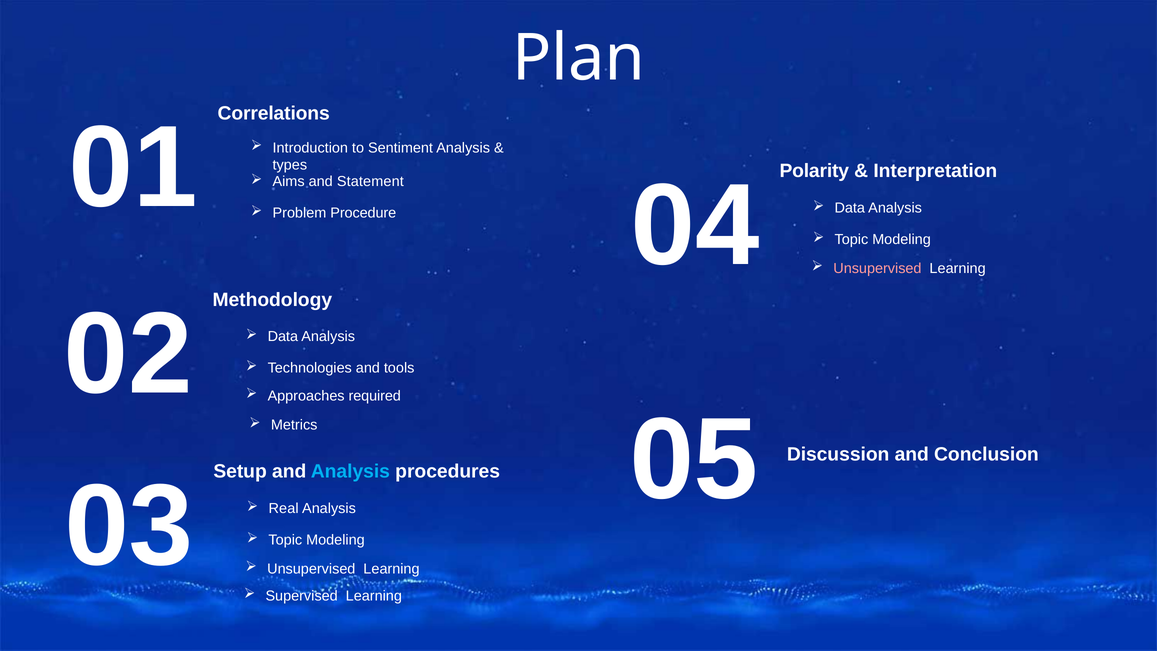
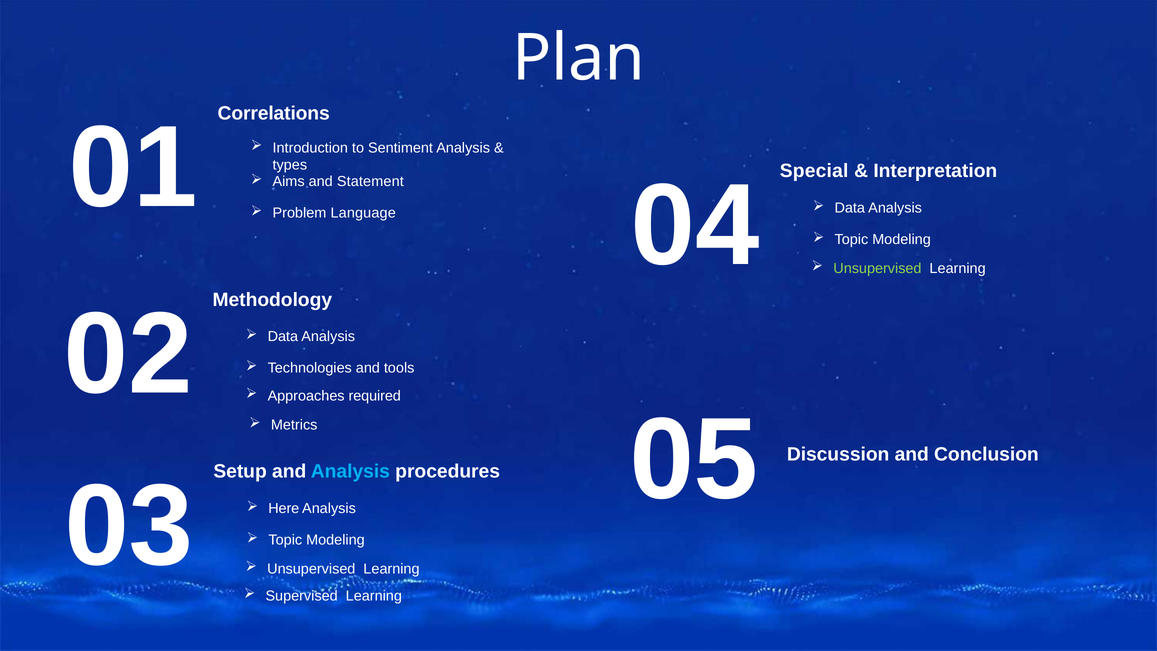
Polarity: Polarity -> Special
Procedure: Procedure -> Language
Unsupervised at (877, 268) colour: pink -> light green
Real: Real -> Here
